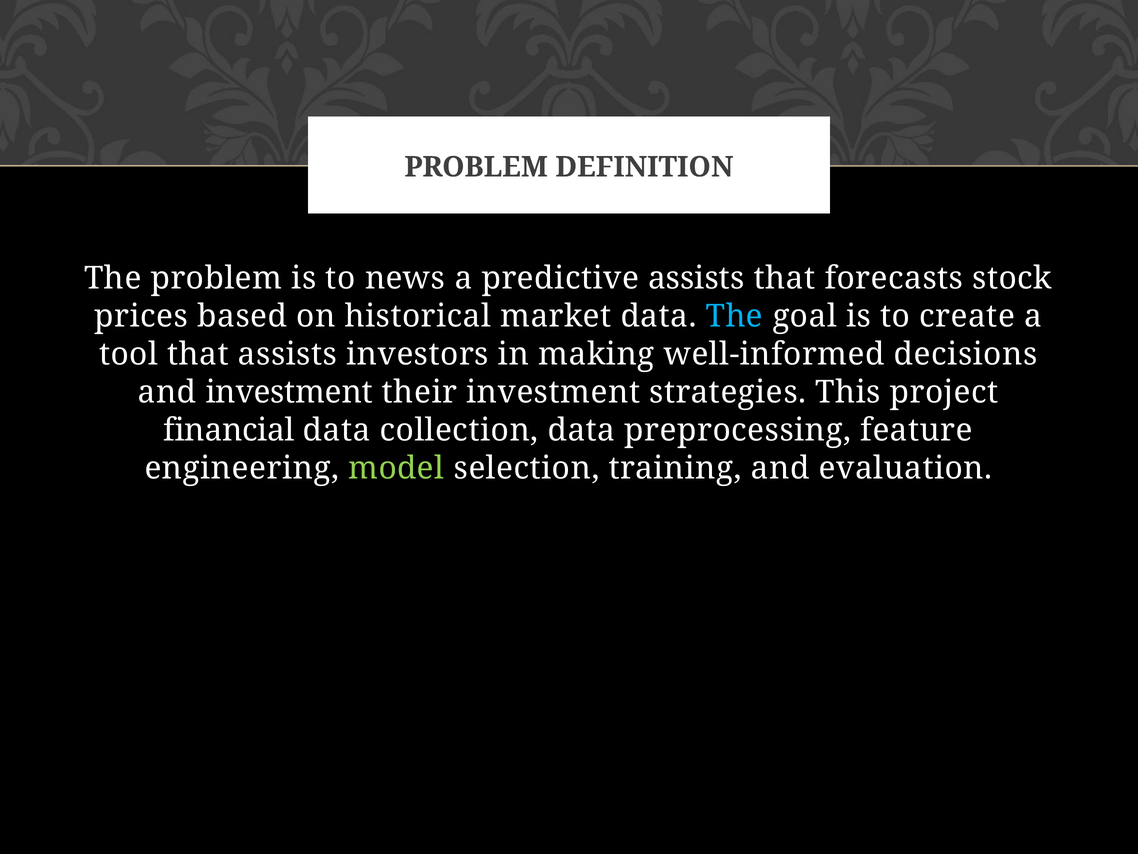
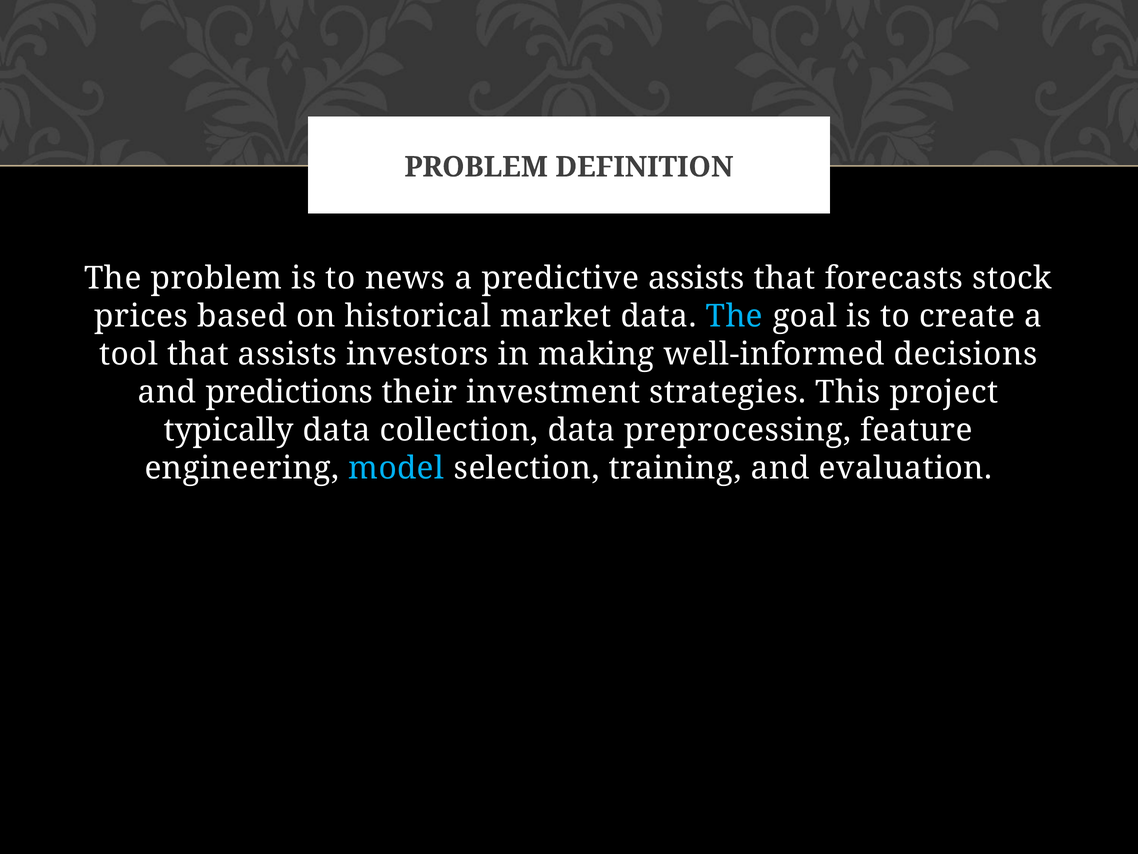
and investment: investment -> predictions
financial: financial -> typically
model colour: light green -> light blue
